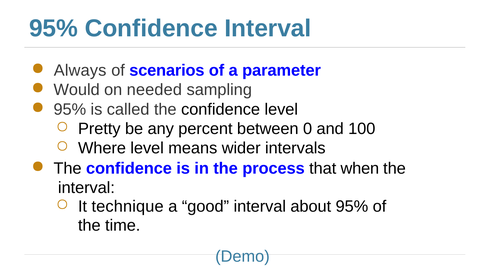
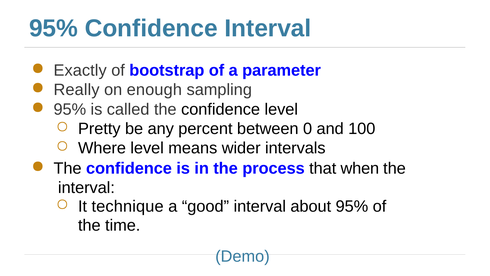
Always: Always -> Exactly
scenarios: scenarios -> bootstrap
Would: Would -> Really
needed: needed -> enough
